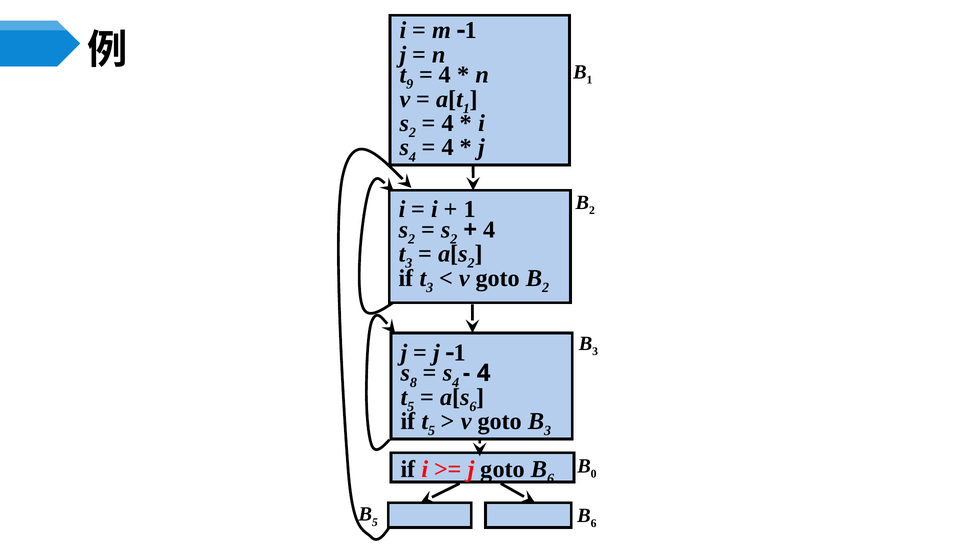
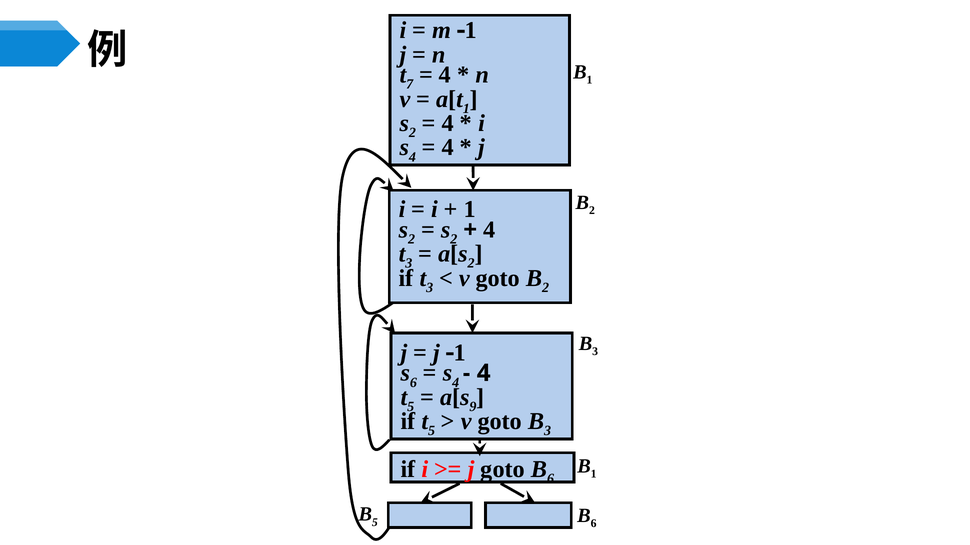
9: 9 -> 7
8 at (413, 383): 8 -> 6
6 at (473, 407): 6 -> 9
0 at (594, 474): 0 -> 1
